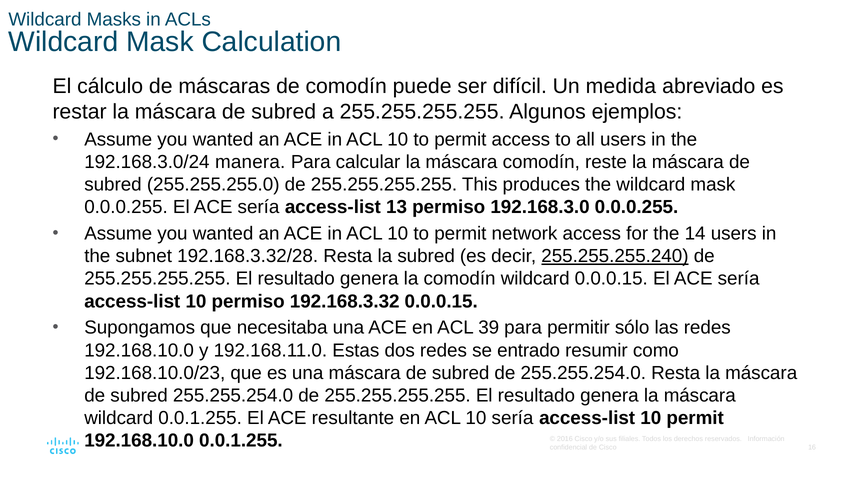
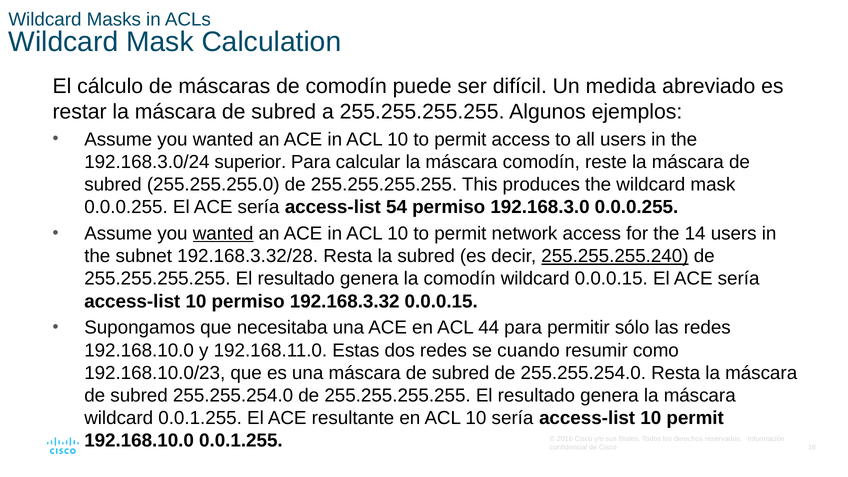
manera: manera -> superior
13: 13 -> 54
wanted at (223, 234) underline: none -> present
39: 39 -> 44
entrado: entrado -> cuando
